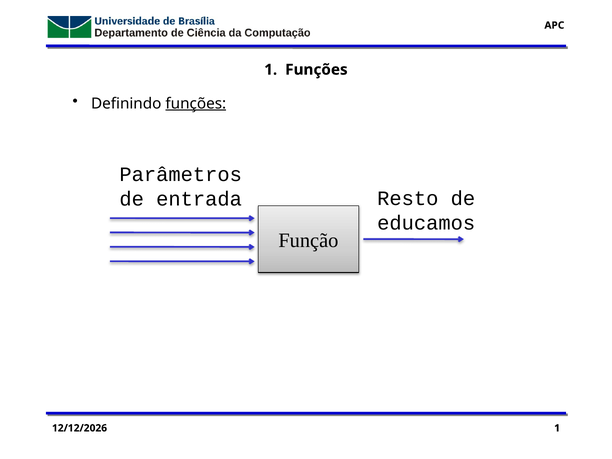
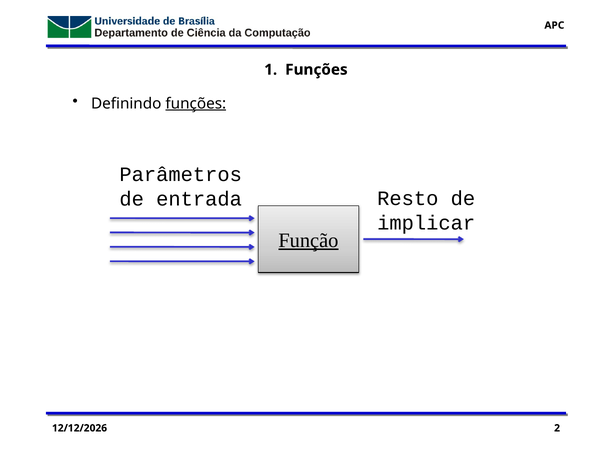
educamos: educamos -> implicar
Função underline: none -> present
1 at (557, 428): 1 -> 2
